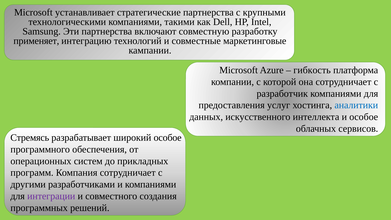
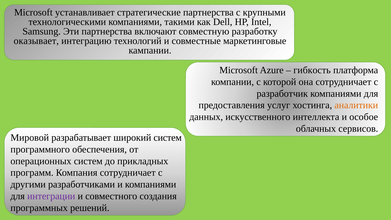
применяет: применяет -> оказывает
аналитики colour: blue -> orange
Стремясь: Стремясь -> Мировой
широкий особое: особое -> систем
